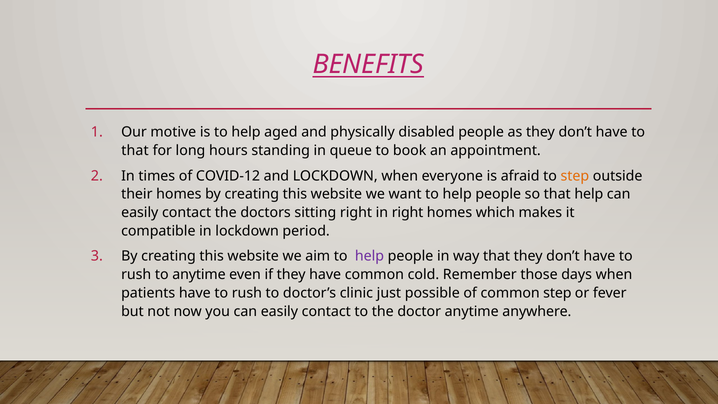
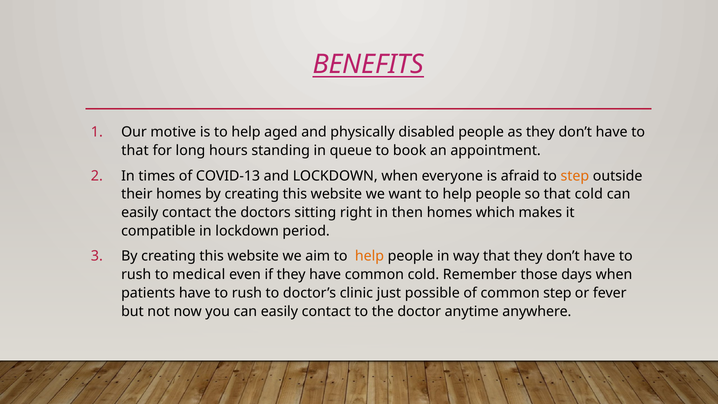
COVID-12: COVID-12 -> COVID-13
that help: help -> cold
in right: right -> then
help at (369, 256) colour: purple -> orange
to anytime: anytime -> medical
